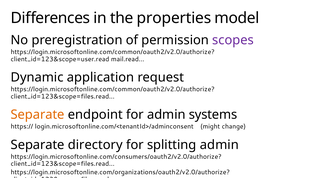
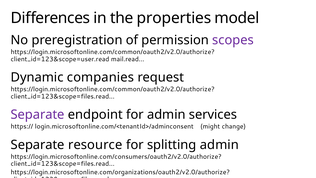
application: application -> companies
Separate at (38, 114) colour: orange -> purple
systems: systems -> services
directory: directory -> resource
